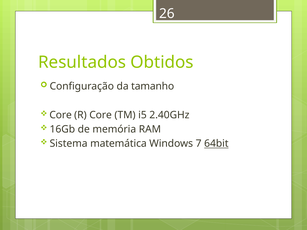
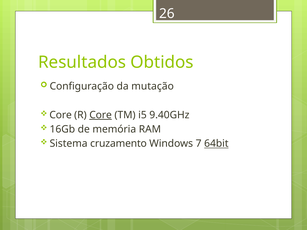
tamanho: tamanho -> mutação
Core at (101, 115) underline: none -> present
2.40GHz: 2.40GHz -> 9.40GHz
matemática: matemática -> cruzamento
